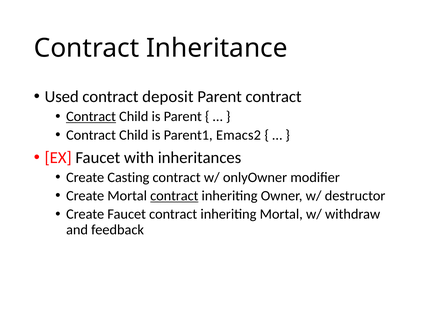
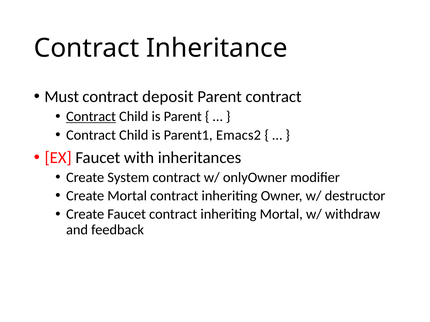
Used: Used -> Must
Casting: Casting -> System
contract at (174, 196) underline: present -> none
